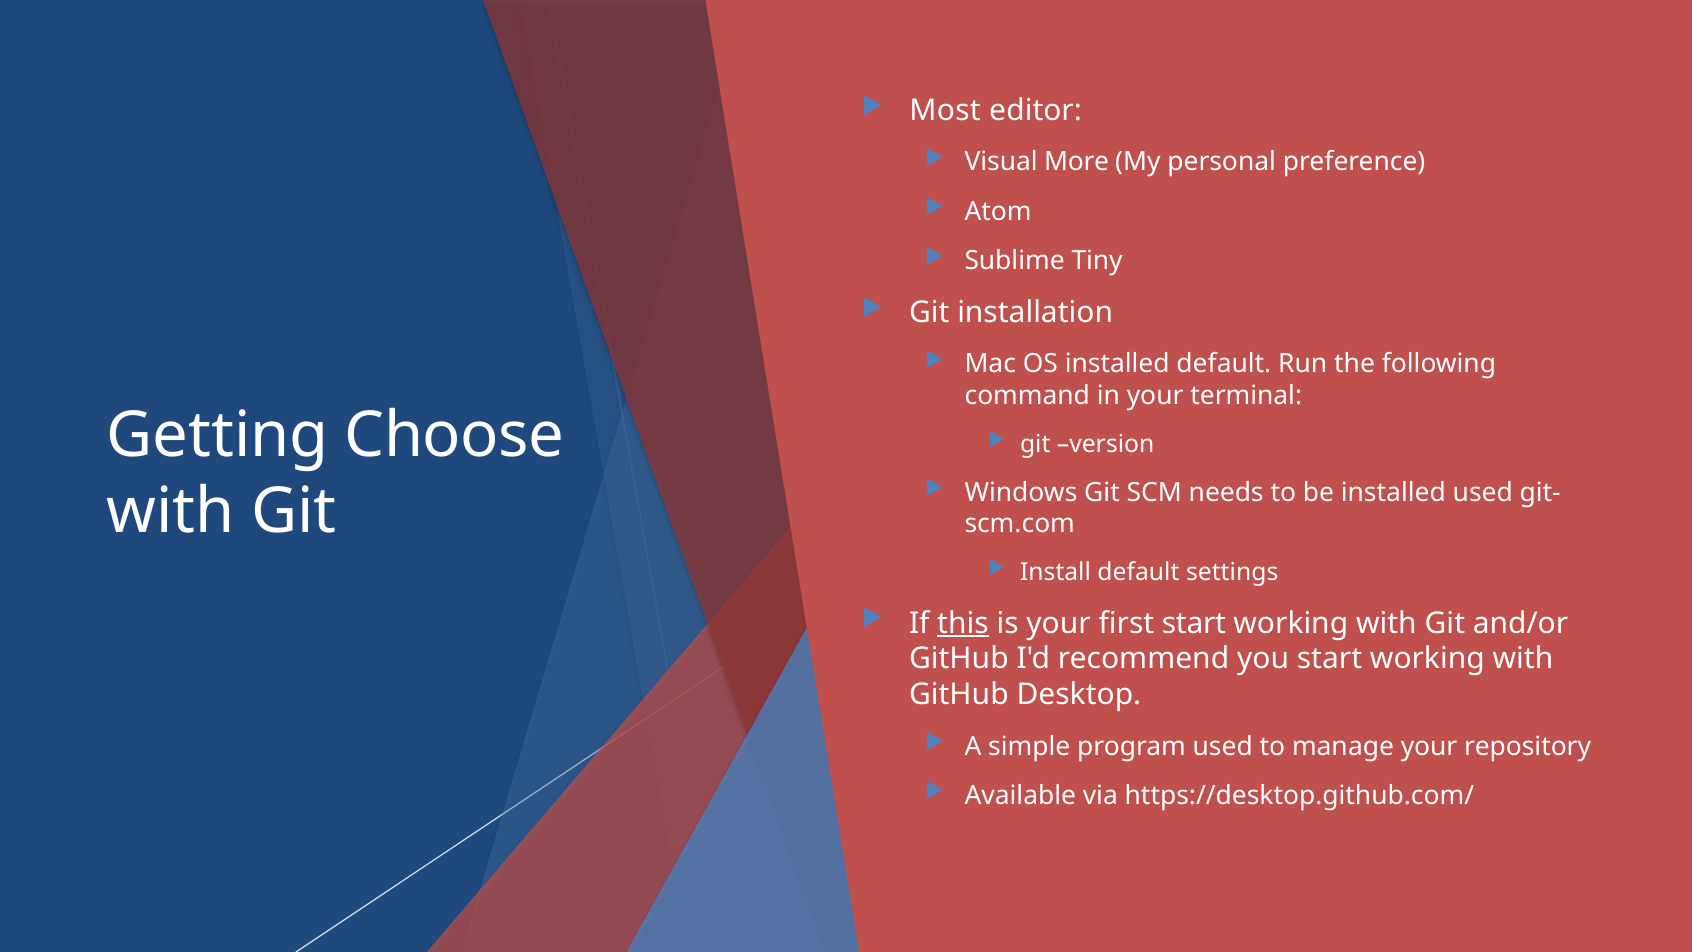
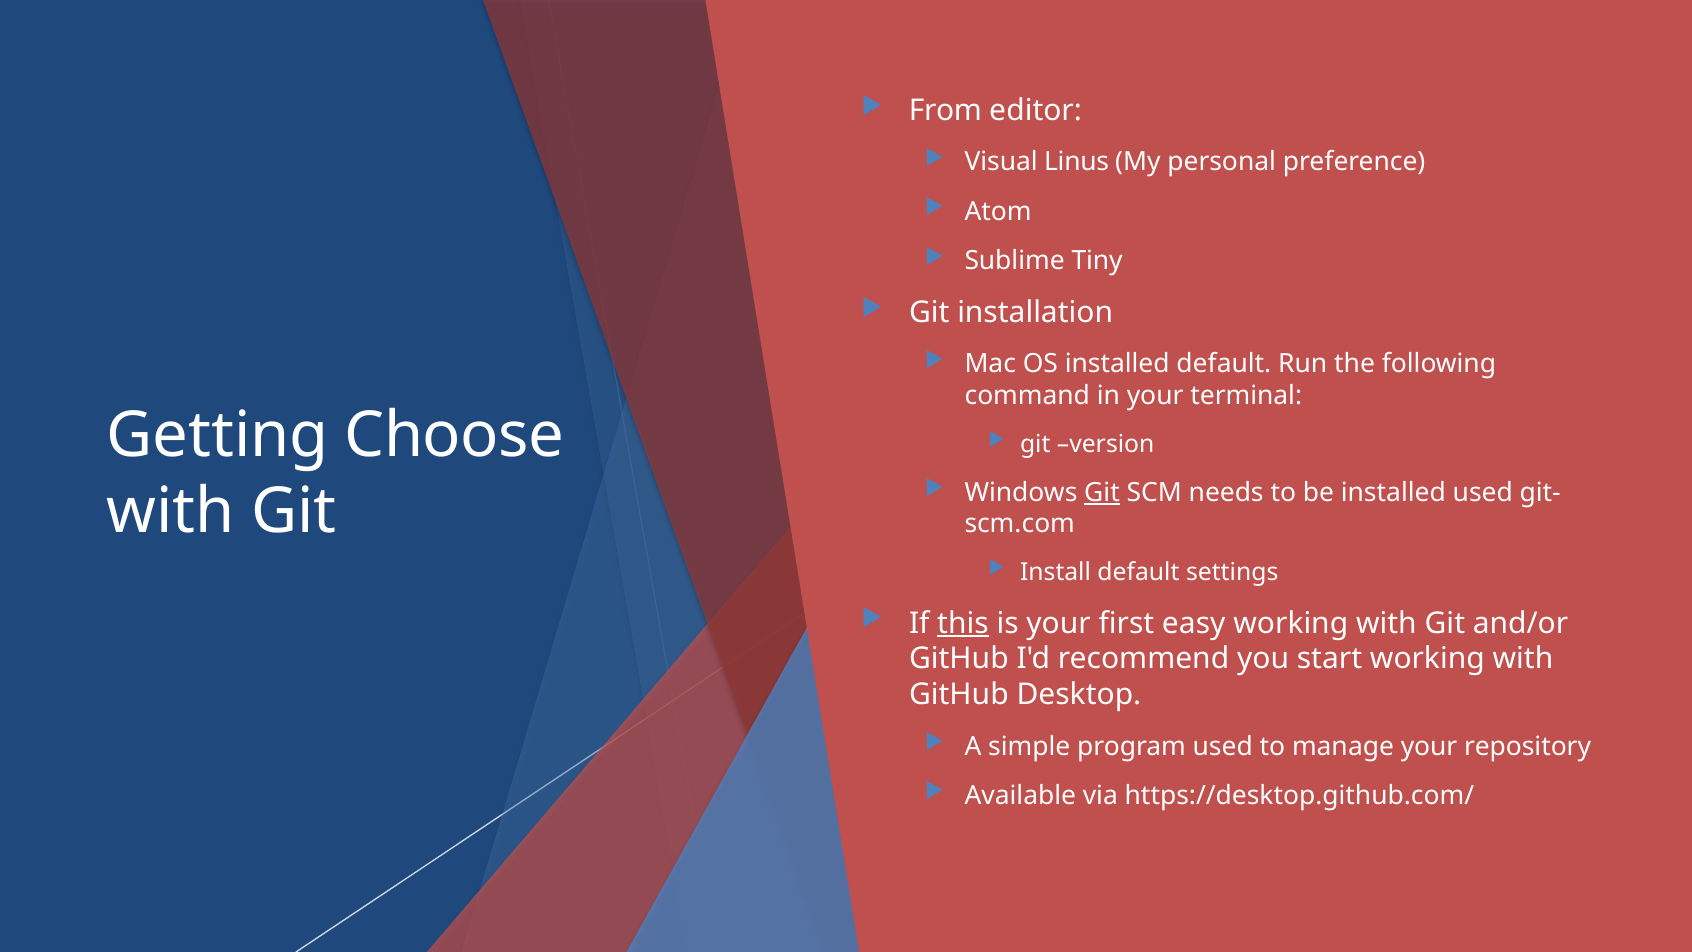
Most: Most -> From
More: More -> Linus
Git at (1102, 492) underline: none -> present
first start: start -> easy
